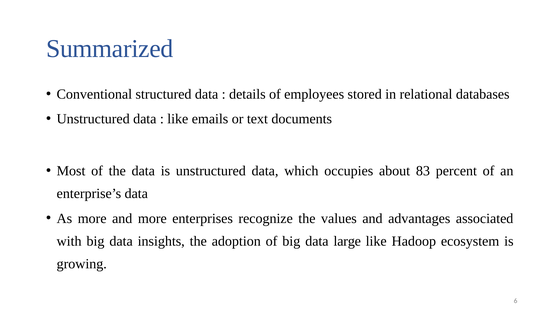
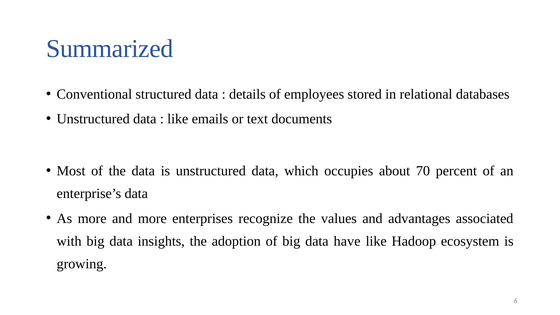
83: 83 -> 70
large: large -> have
